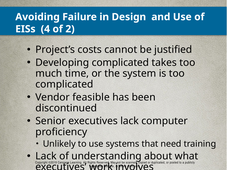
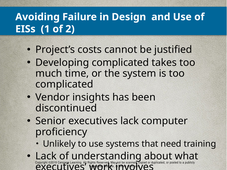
4: 4 -> 1
feasible: feasible -> insights
